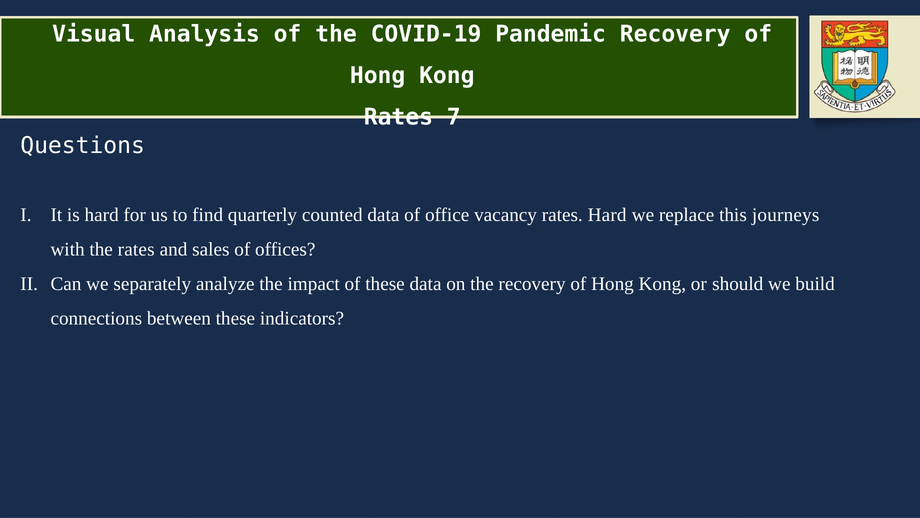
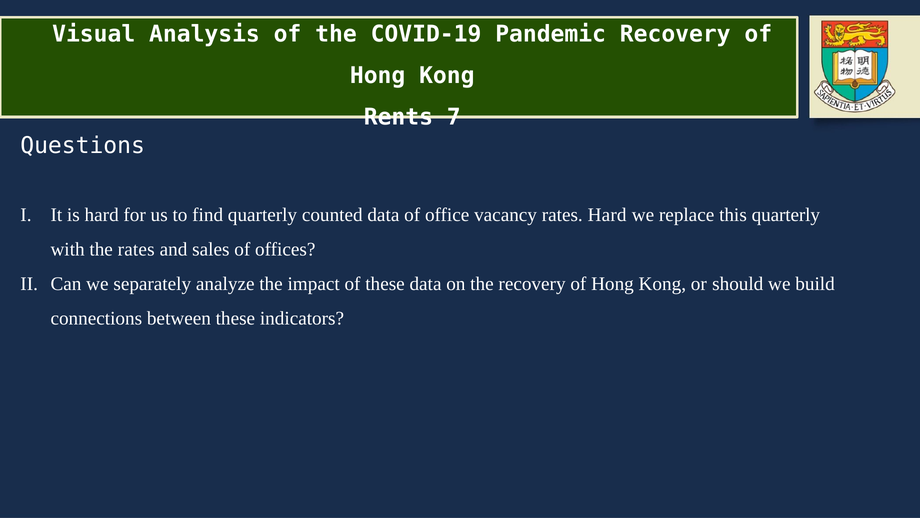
Rates at (398, 117): Rates -> Rents
this journeys: journeys -> quarterly
